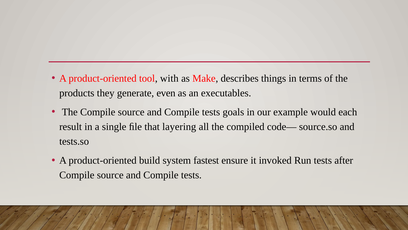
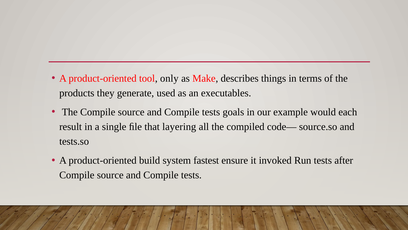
with: with -> only
even: even -> used
